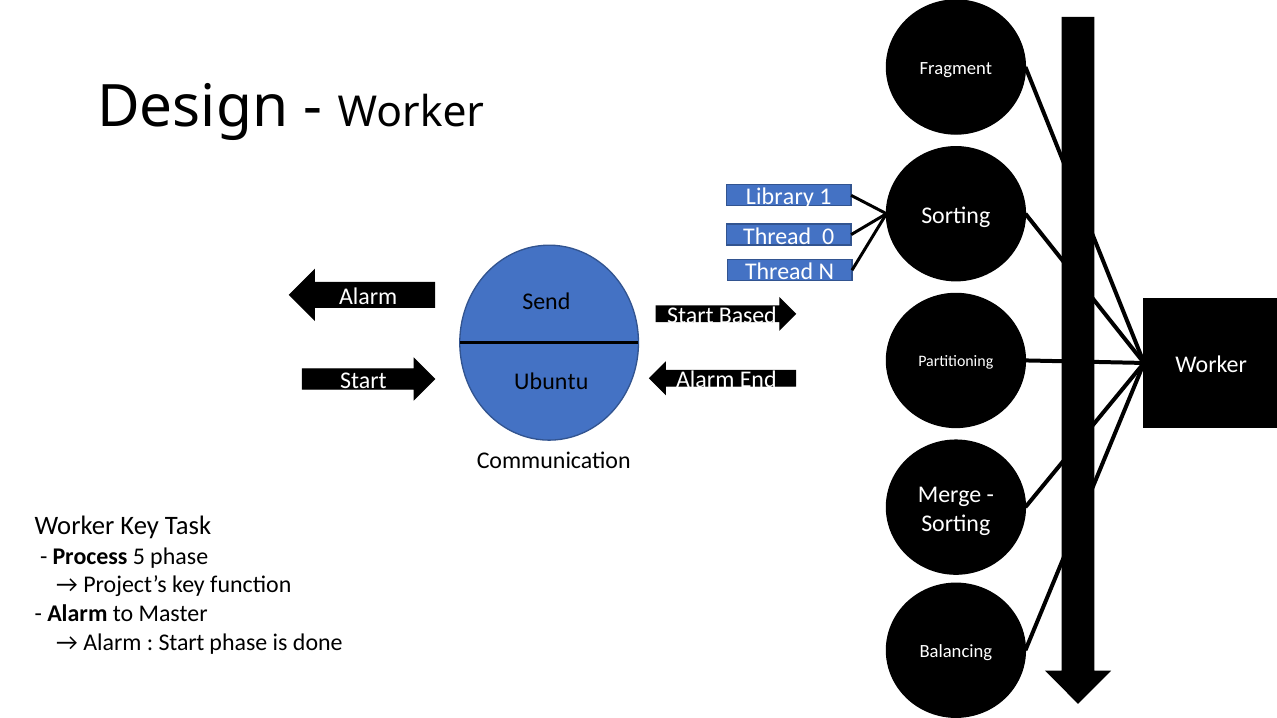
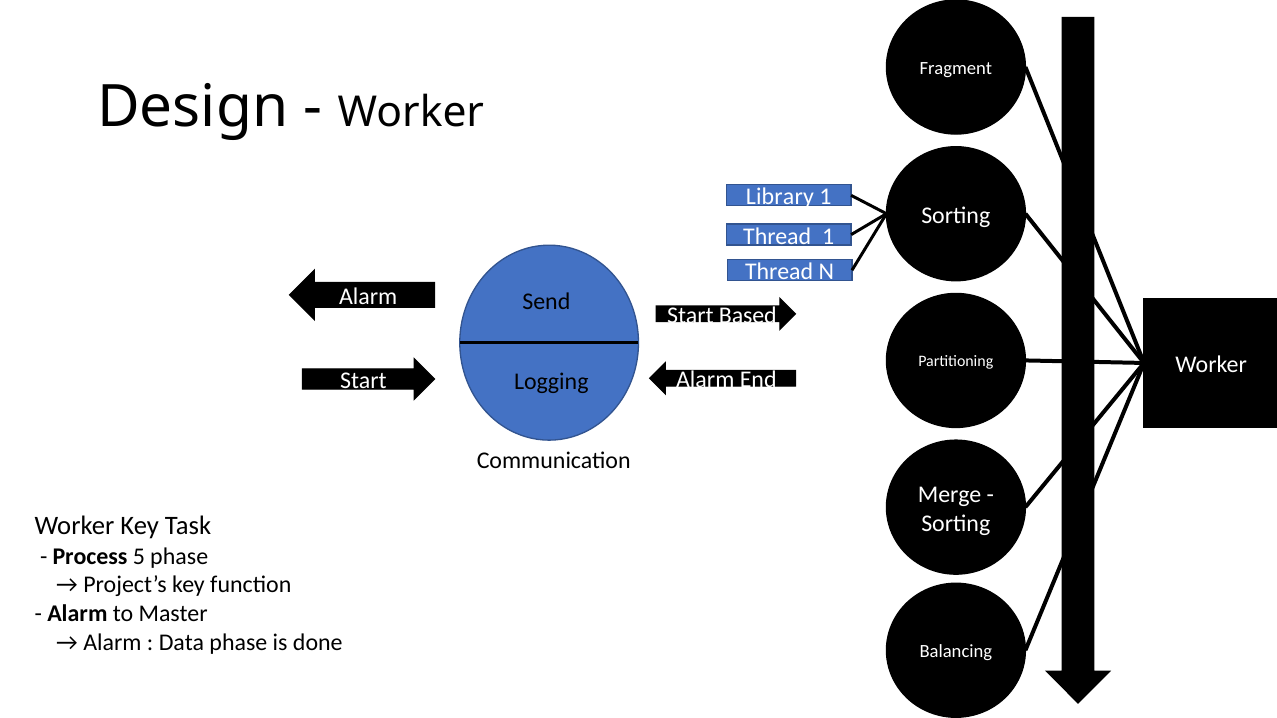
Thread 0: 0 -> 1
Ubuntu: Ubuntu -> Logging
Start at (182, 643): Start -> Data
